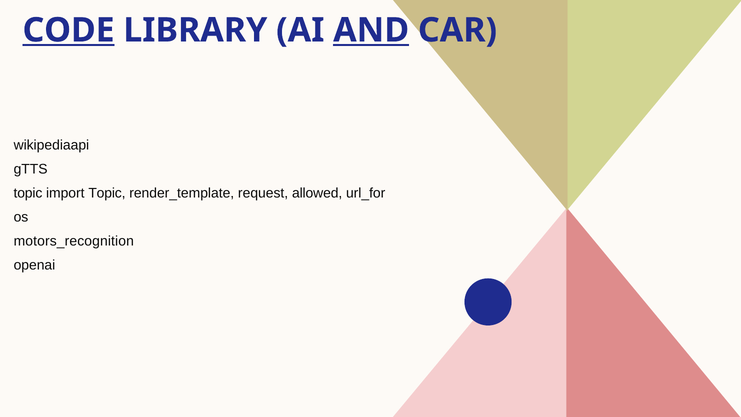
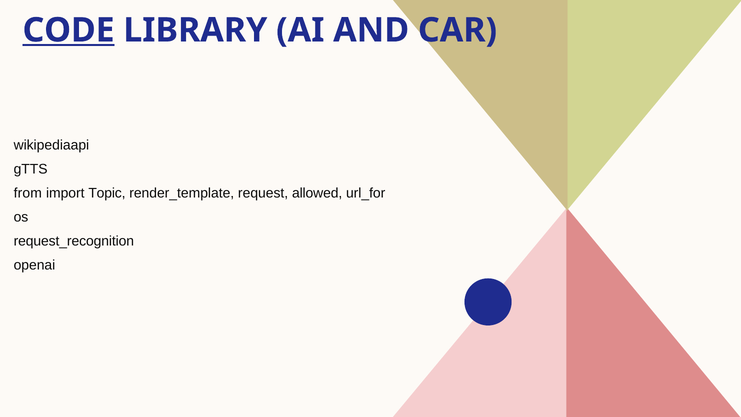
AND underline: present -> none
topic at (28, 193): topic -> from
motors_recognition: motors_recognition -> request_recognition
